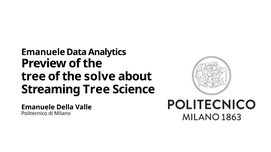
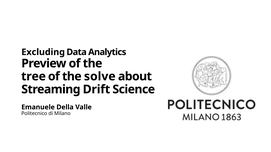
Emanuele at (43, 52): Emanuele -> Excluding
Streaming Tree: Tree -> Drift
